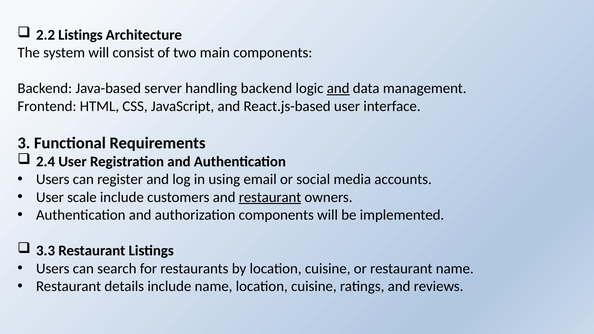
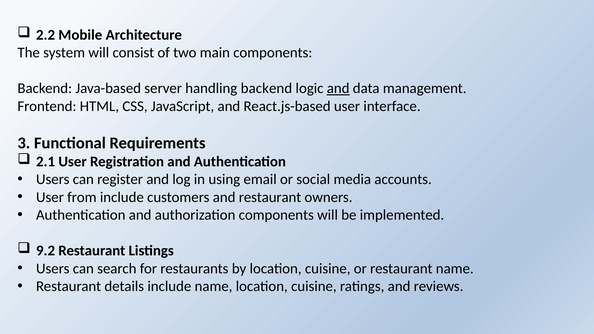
2.2 Listings: Listings -> Mobile
2.4: 2.4 -> 2.1
scale: scale -> from
restaurant at (270, 197) underline: present -> none
3.3: 3.3 -> 9.2
